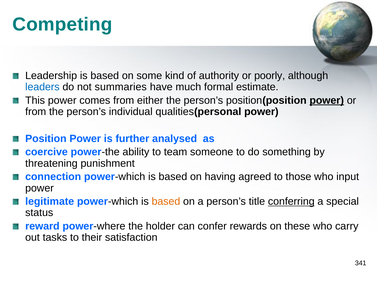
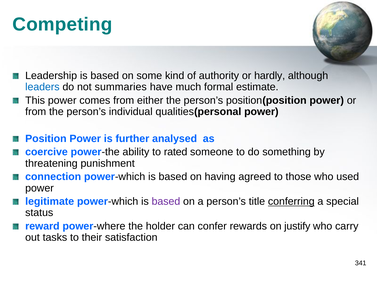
poorly: poorly -> hardly
power at (327, 100) underline: present -> none
team: team -> rated
input: input -> used
based at (166, 201) colour: orange -> purple
these: these -> justify
